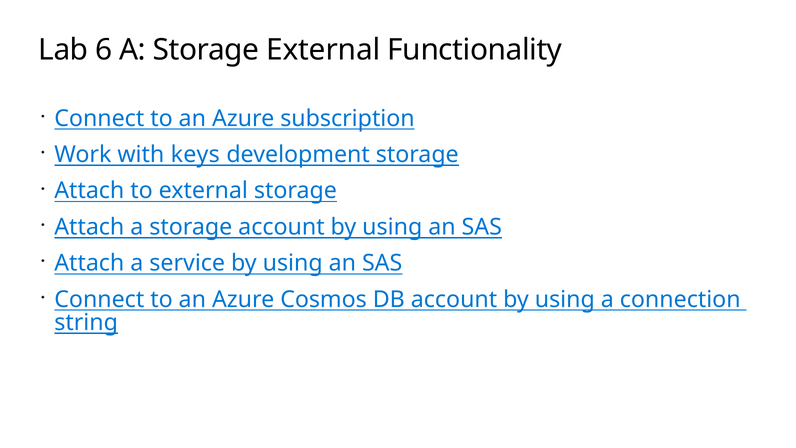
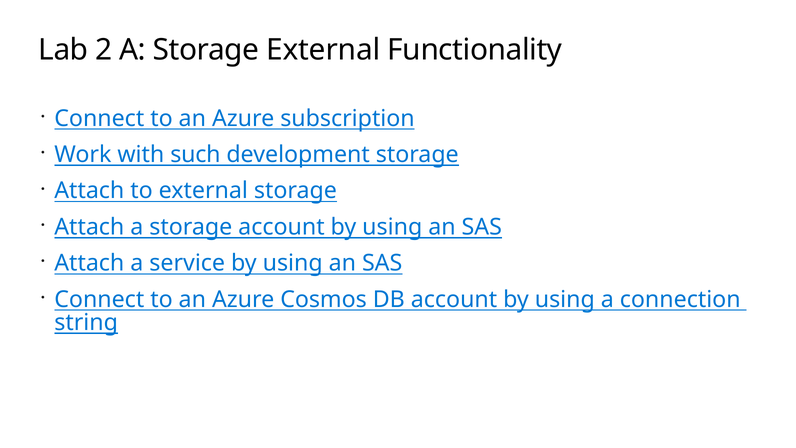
6: 6 -> 2
keys: keys -> such
